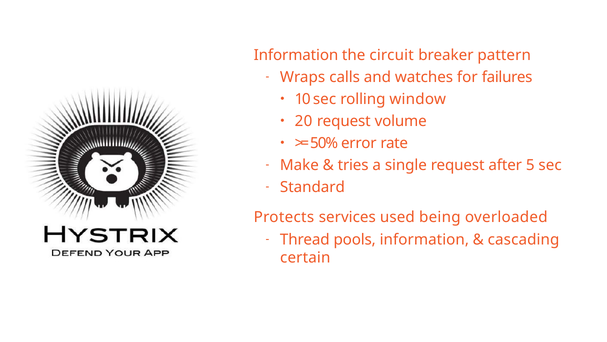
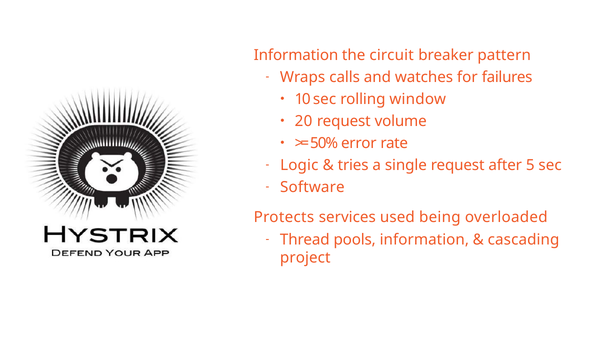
Make: Make -> Logic
Standard: Standard -> Software
certain: certain -> project
